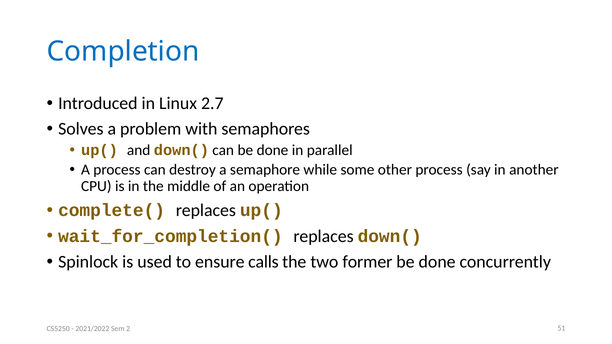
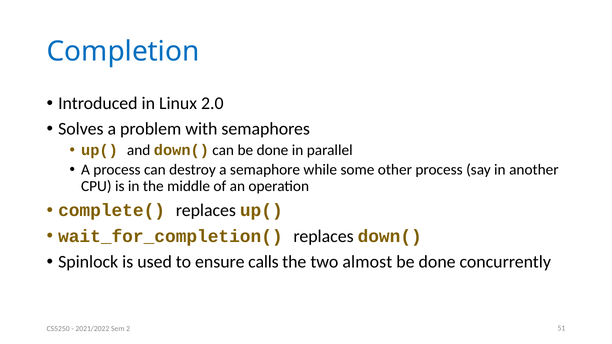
2.7: 2.7 -> 2.0
former: former -> almost
